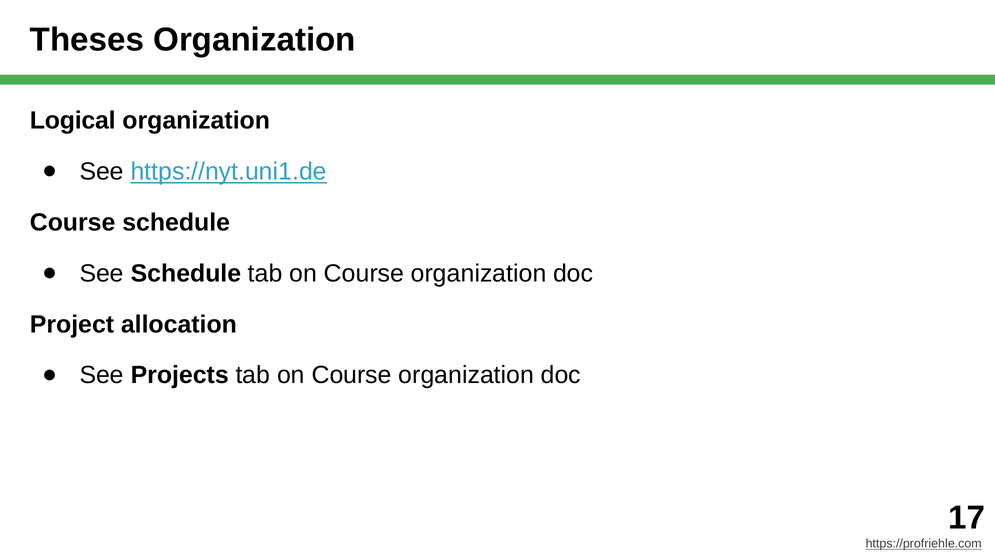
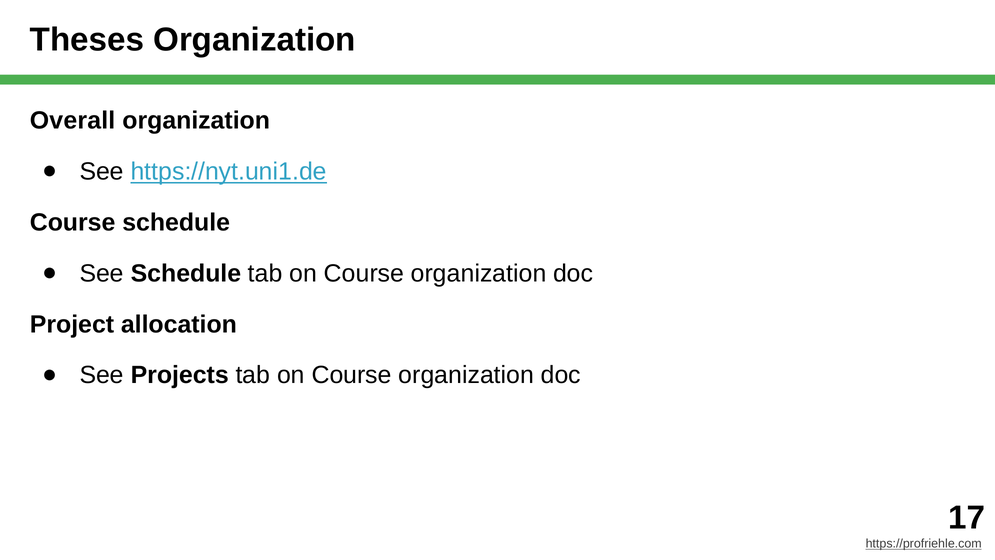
Logical: Logical -> Overall
